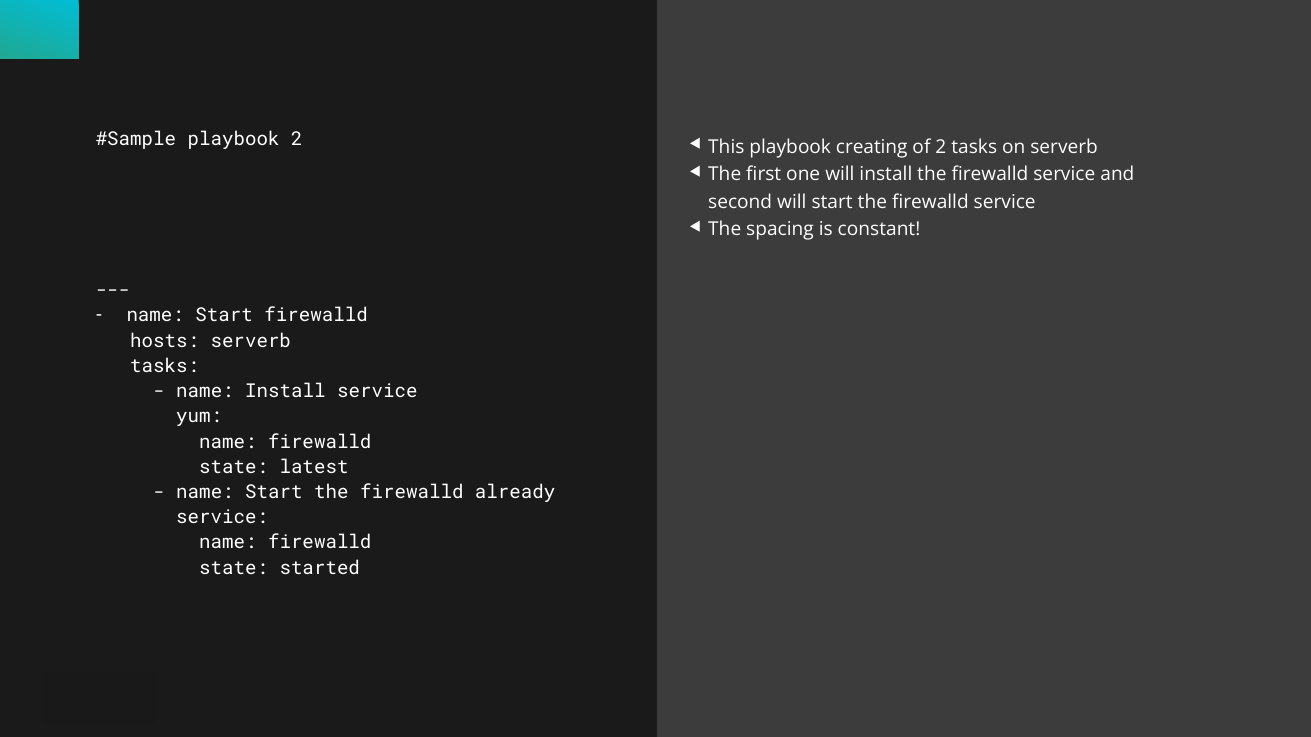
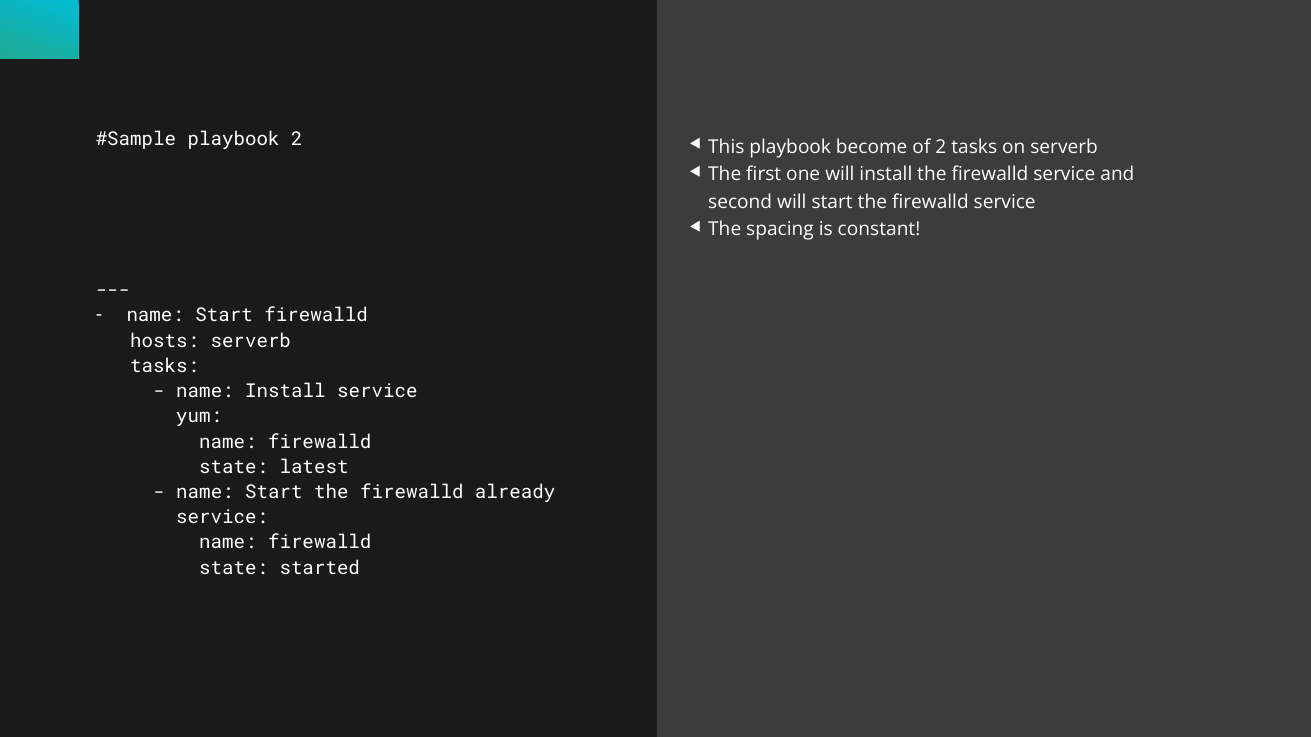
creating: creating -> become
